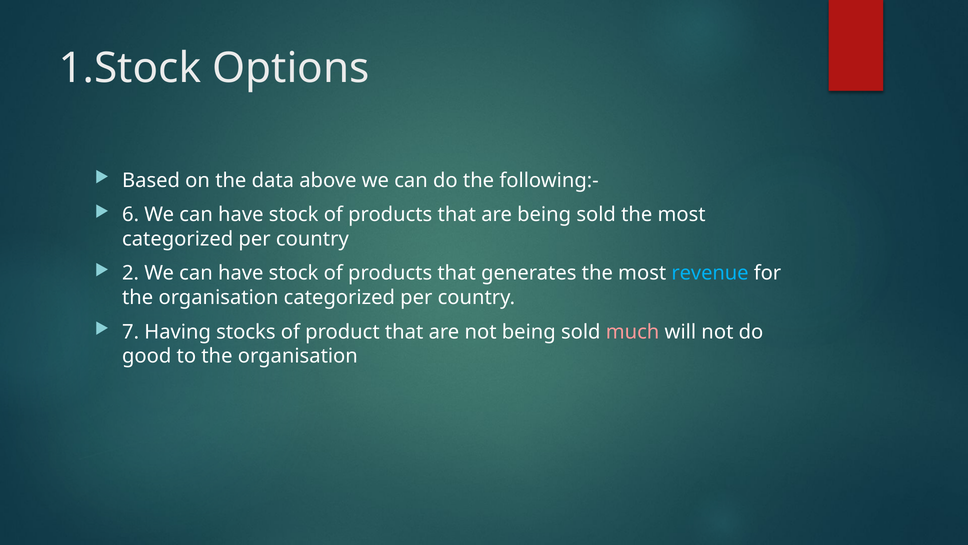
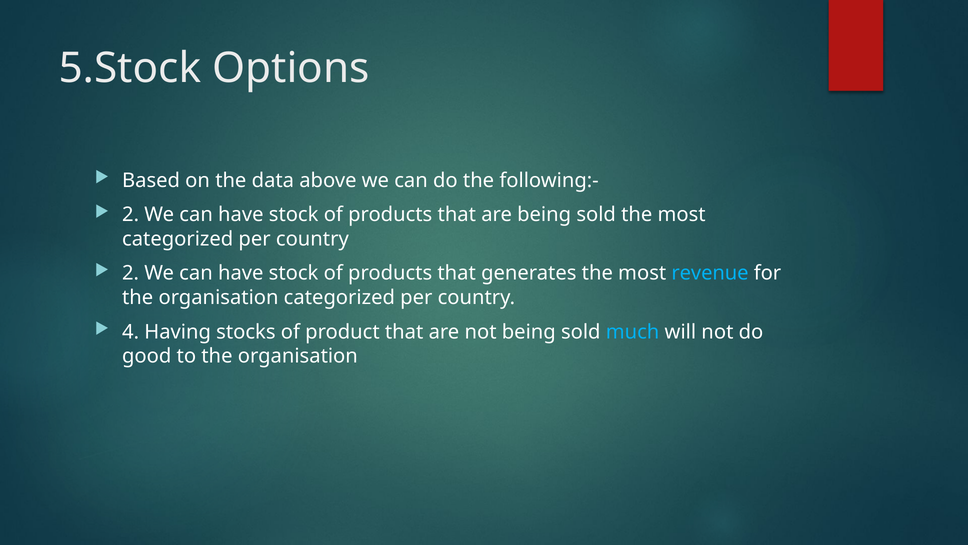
1.Stock: 1.Stock -> 5.Stock
6 at (131, 215): 6 -> 2
7: 7 -> 4
much colour: pink -> light blue
